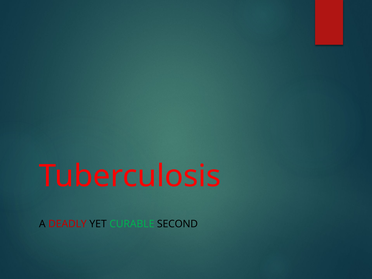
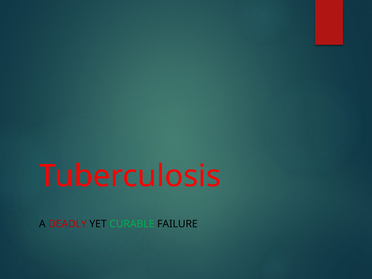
SECOND: SECOND -> FAILURE
